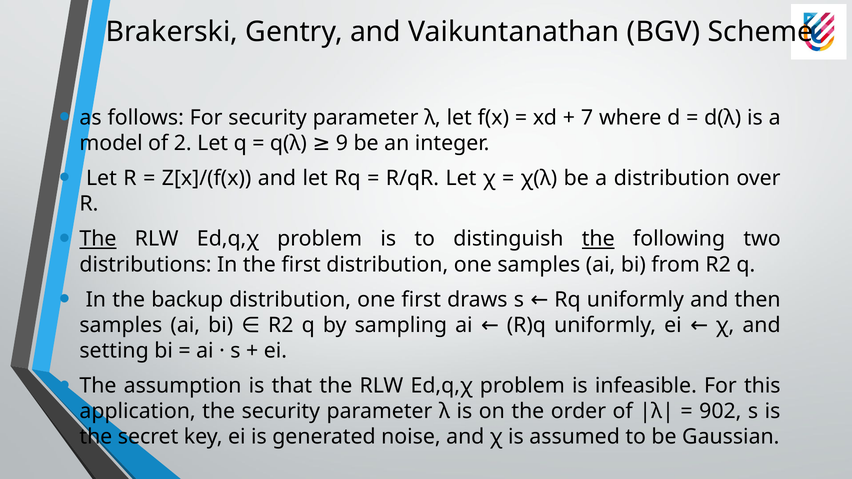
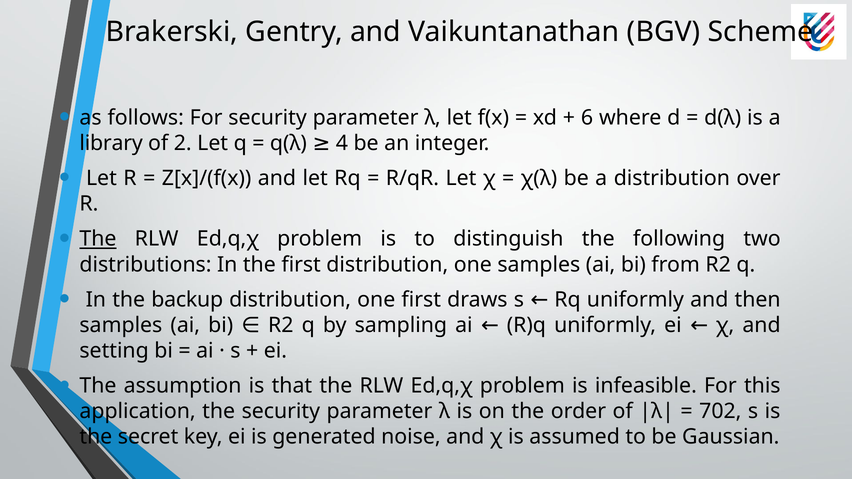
7: 7 -> 6
model: model -> library
9: 9 -> 4
the at (598, 239) underline: present -> none
902: 902 -> 702
